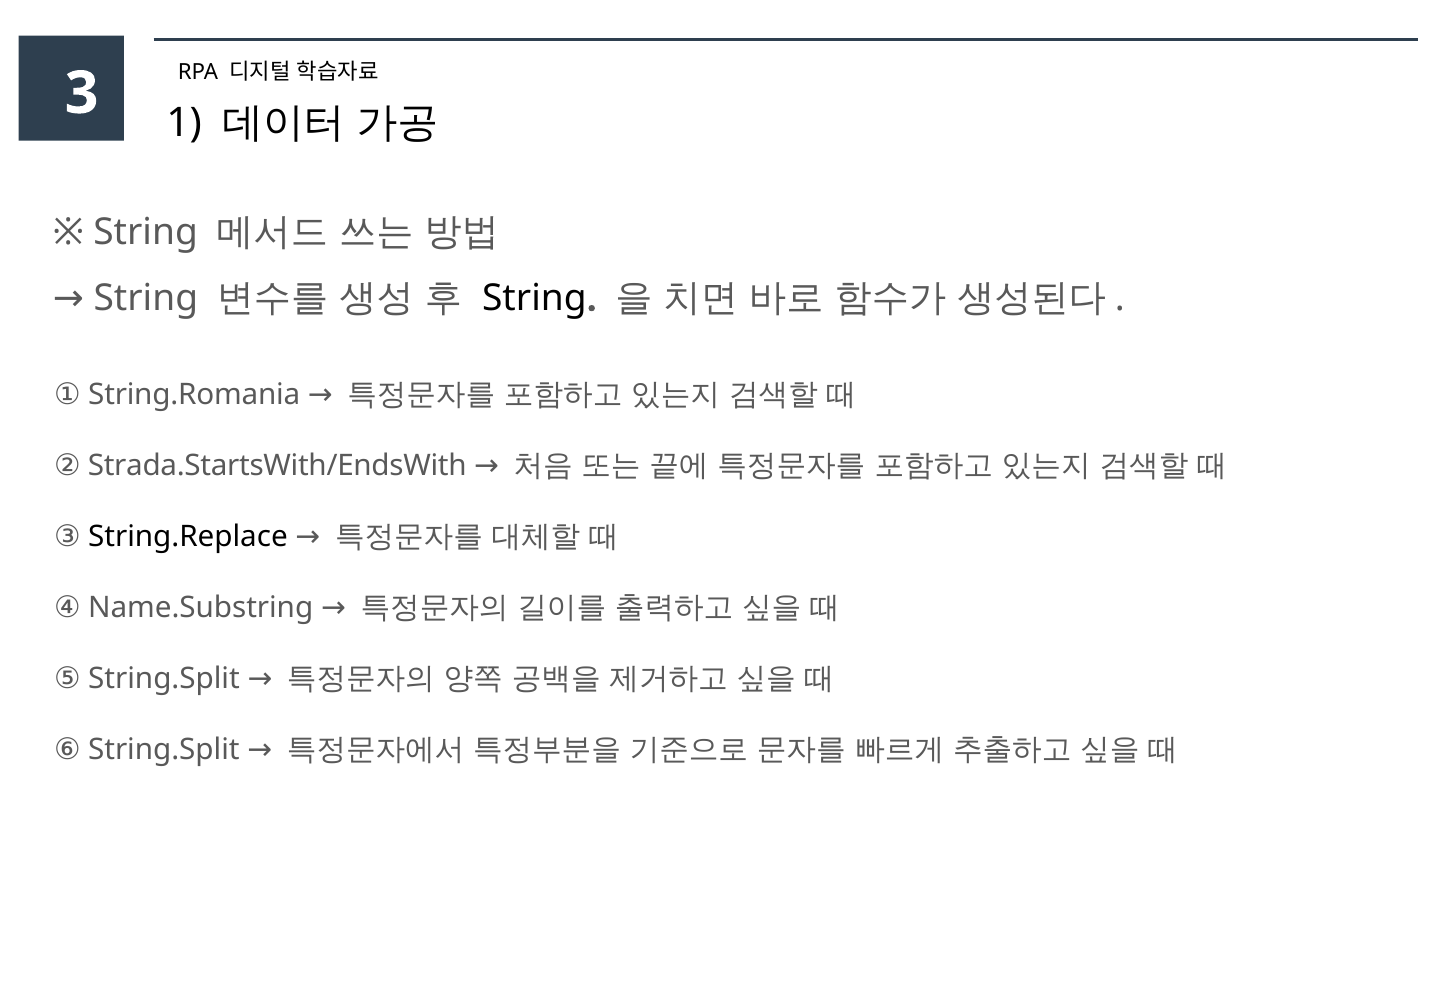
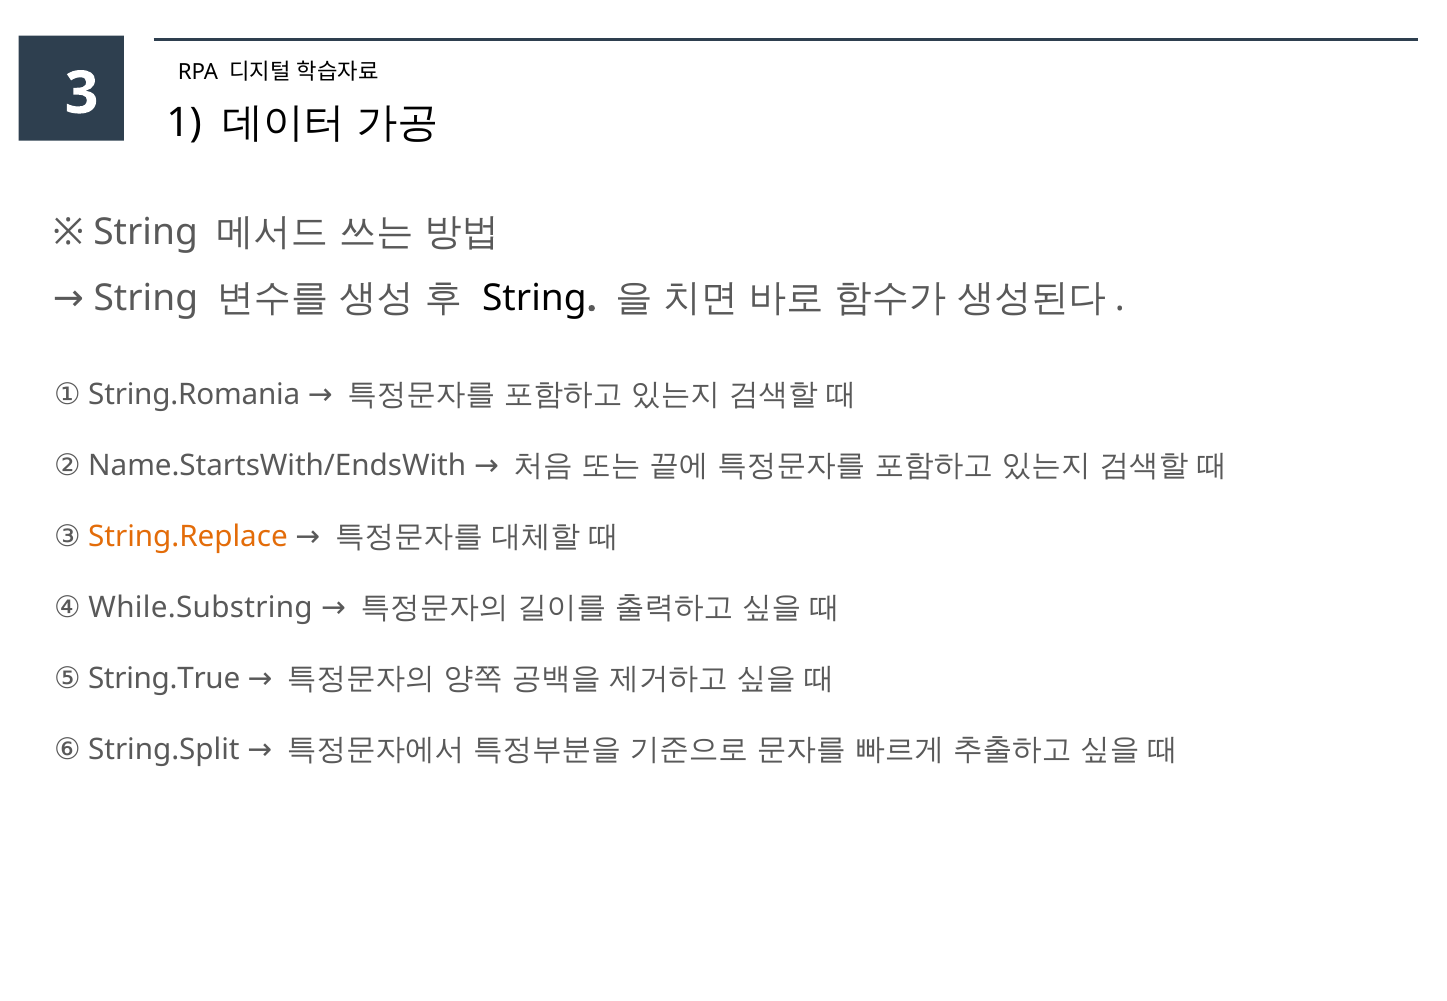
Strada.StartsWith/EndsWith: Strada.StartsWith/EndsWith -> Name.StartsWith/EndsWith
String.Replace colour: black -> orange
Name.Substring: Name.Substring -> While.Substring
⑤ String.Split: String.Split -> String.True
